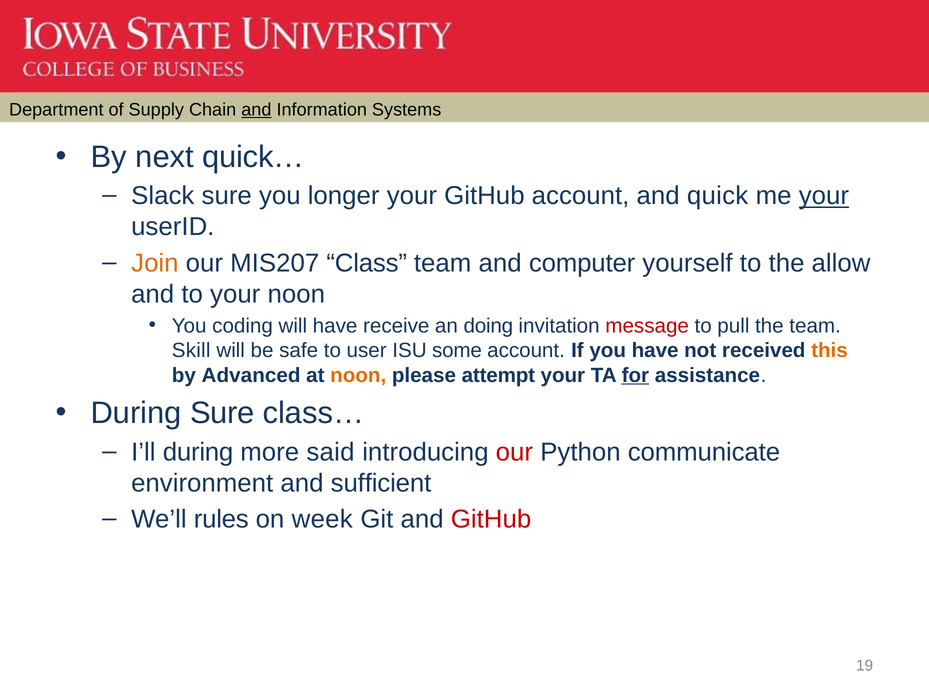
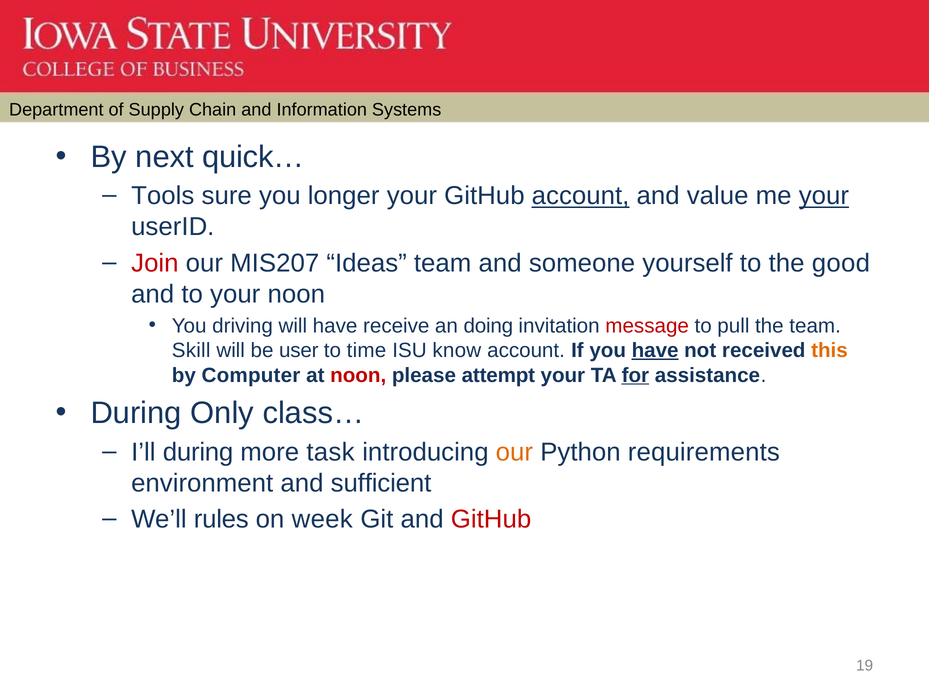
and at (256, 110) underline: present -> none
Slack: Slack -> Tools
account at (581, 196) underline: none -> present
quick: quick -> value
Join colour: orange -> red
Class: Class -> Ideas
computer: computer -> someone
allow: allow -> good
coding: coding -> driving
safe: safe -> user
user: user -> time
some: some -> know
have at (655, 350) underline: none -> present
Advanced: Advanced -> Computer
noon at (358, 375) colour: orange -> red
During Sure: Sure -> Only
said: said -> task
our at (514, 452) colour: red -> orange
communicate: communicate -> requirements
